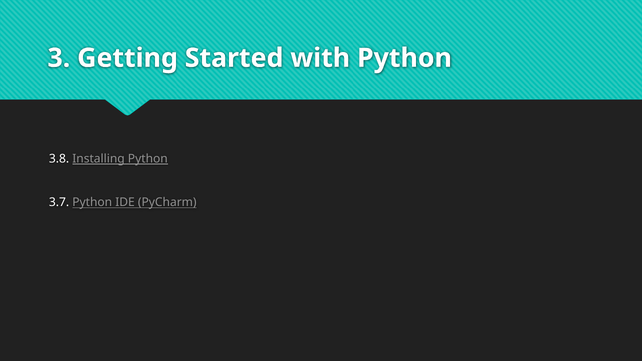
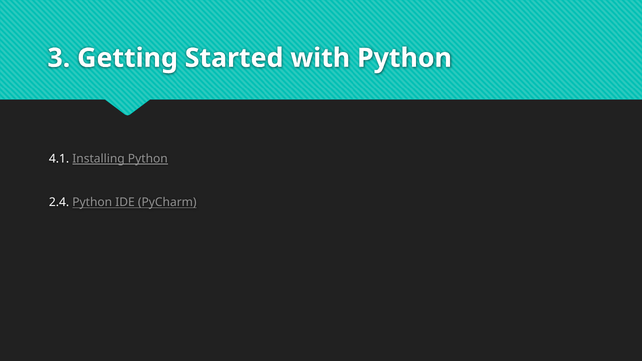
3.8: 3.8 -> 4.1
3.7: 3.7 -> 2.4
